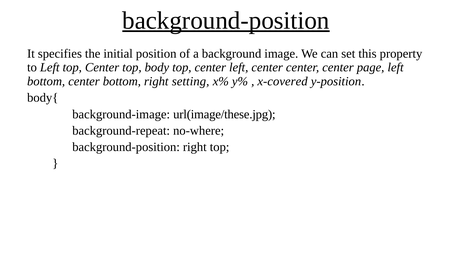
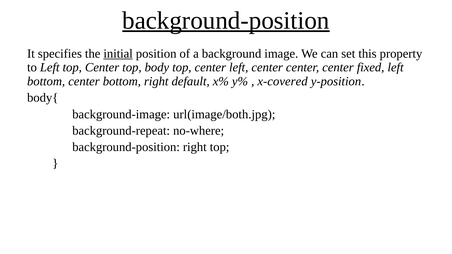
initial underline: none -> present
page: page -> fixed
setting: setting -> default
url(image/these.jpg: url(image/these.jpg -> url(image/both.jpg
